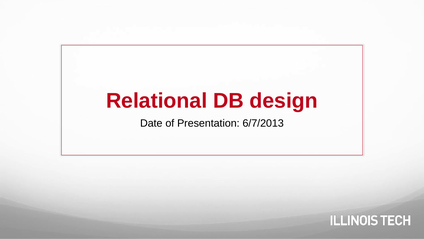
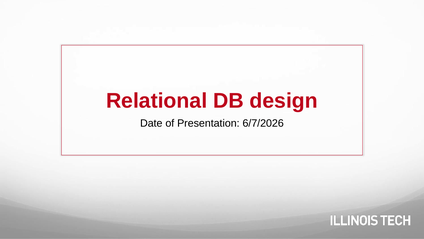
6/7/2013: 6/7/2013 -> 6/7/2026
